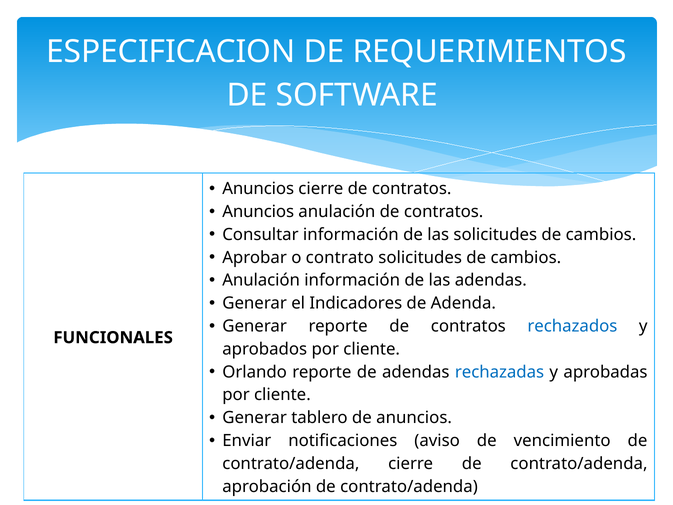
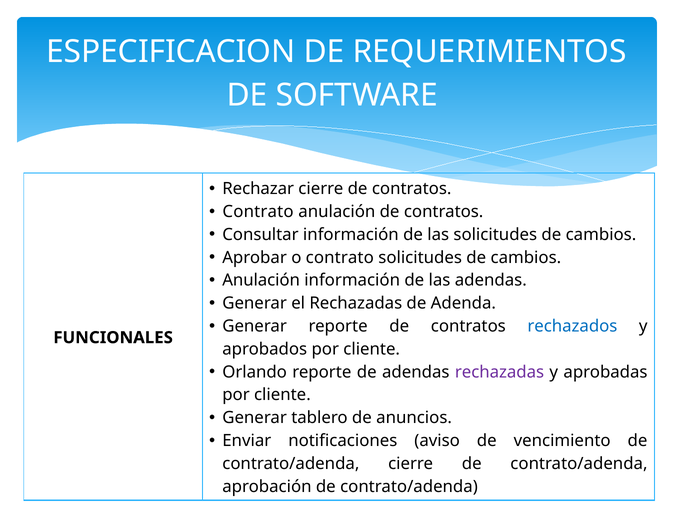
Anuncios at (258, 189): Anuncios -> Rechazar
Anuncios at (258, 212): Anuncios -> Contrato
el Indicadores: Indicadores -> Rechazadas
rechazadas at (500, 372) colour: blue -> purple
